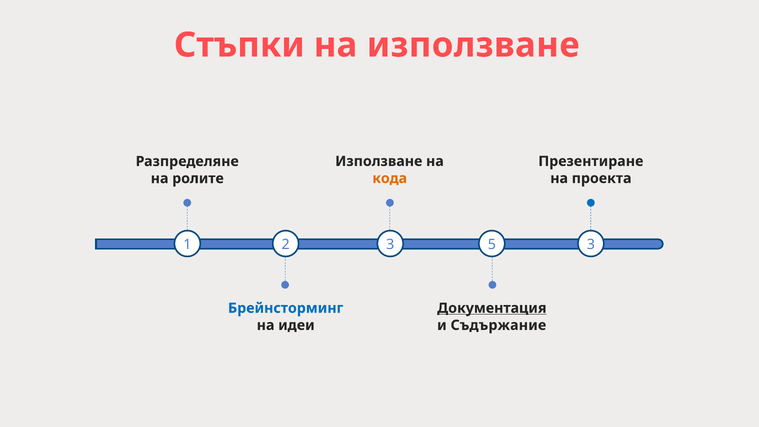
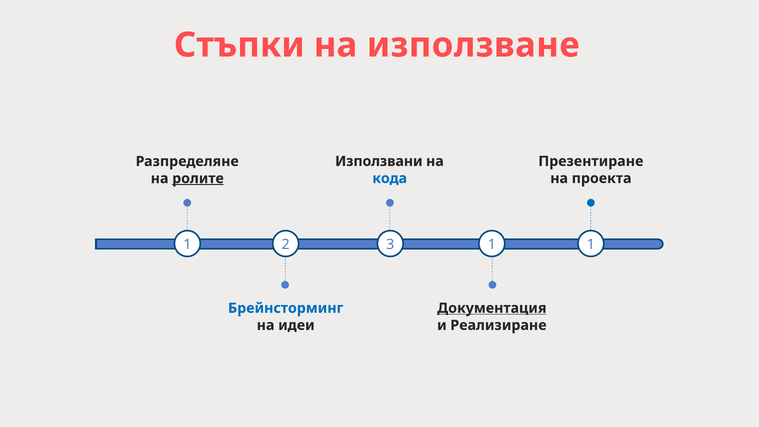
Използване at (379, 161): Използване -> Използвани
кода colour: orange -> blue
ролите underline: none -> present
1 5: 5 -> 1
2 3: 3 -> 1
Съдържание: Съдържание -> Реализиране
